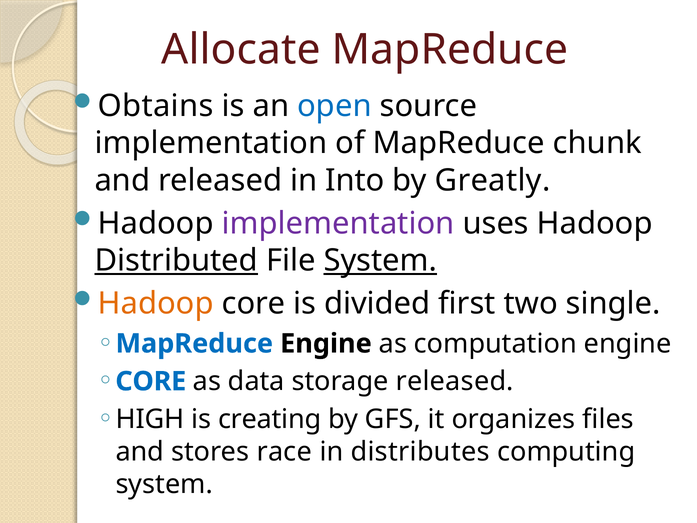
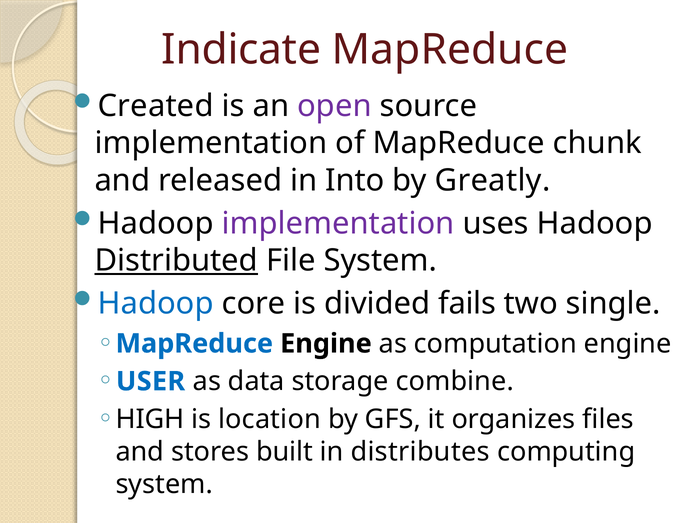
Allocate: Allocate -> Indicate
Obtains: Obtains -> Created
open colour: blue -> purple
System at (380, 261) underline: present -> none
Hadoop at (156, 304) colour: orange -> blue
first: first -> fails
CORE at (151, 381): CORE -> USER
storage released: released -> combine
creating: creating -> location
race: race -> built
